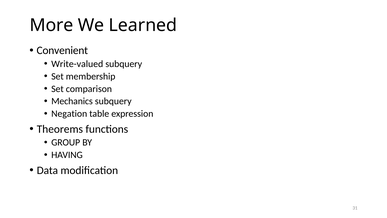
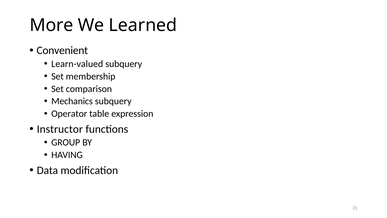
Write-valued: Write-valued -> Learn-valued
Negation: Negation -> Operator
Theorems: Theorems -> Instructor
